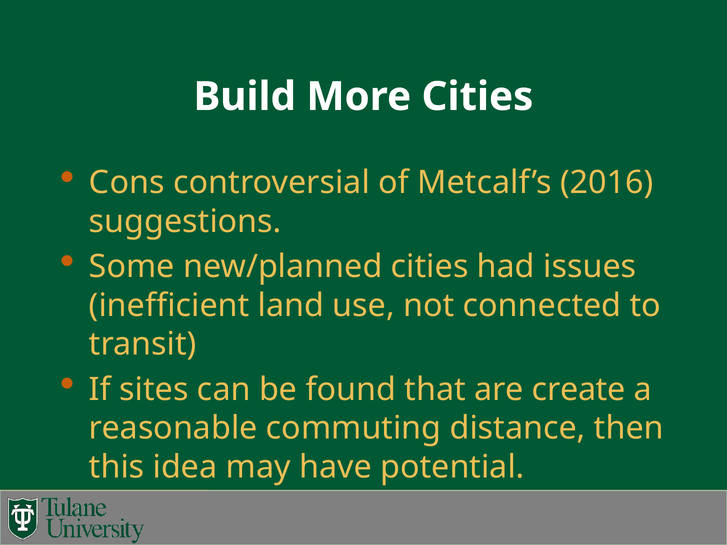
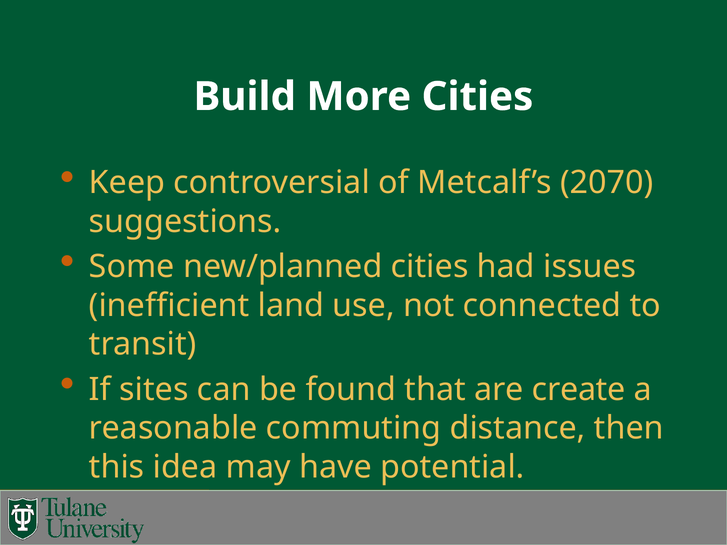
Cons: Cons -> Keep
2016: 2016 -> 2070
